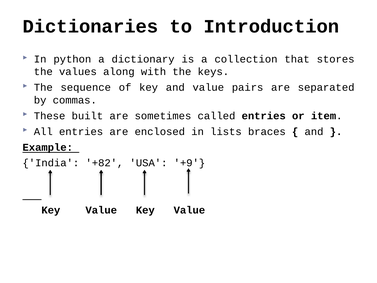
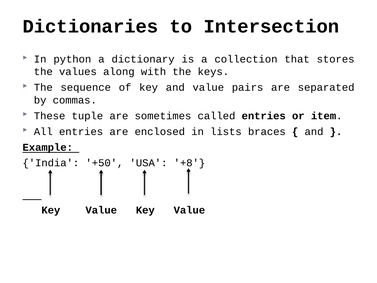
Introduction: Introduction -> Intersection
built: built -> tuple
+82: +82 -> +50
+9: +9 -> +8
